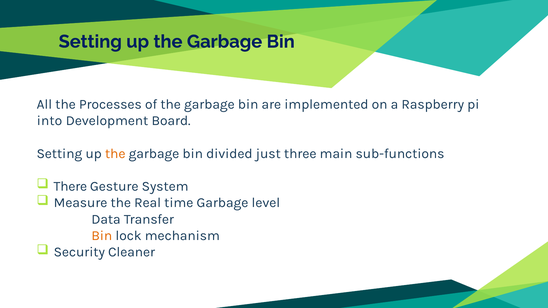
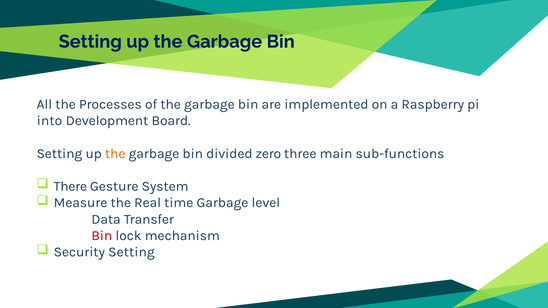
just: just -> zero
Bin at (102, 236) colour: orange -> red
Security Cleaner: Cleaner -> Setting
